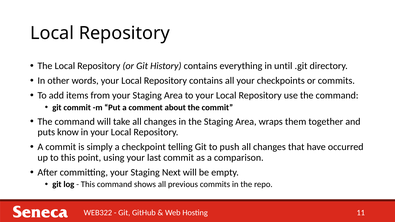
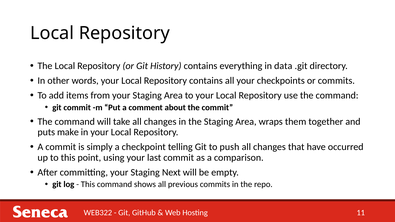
until: until -> data
know: know -> make
